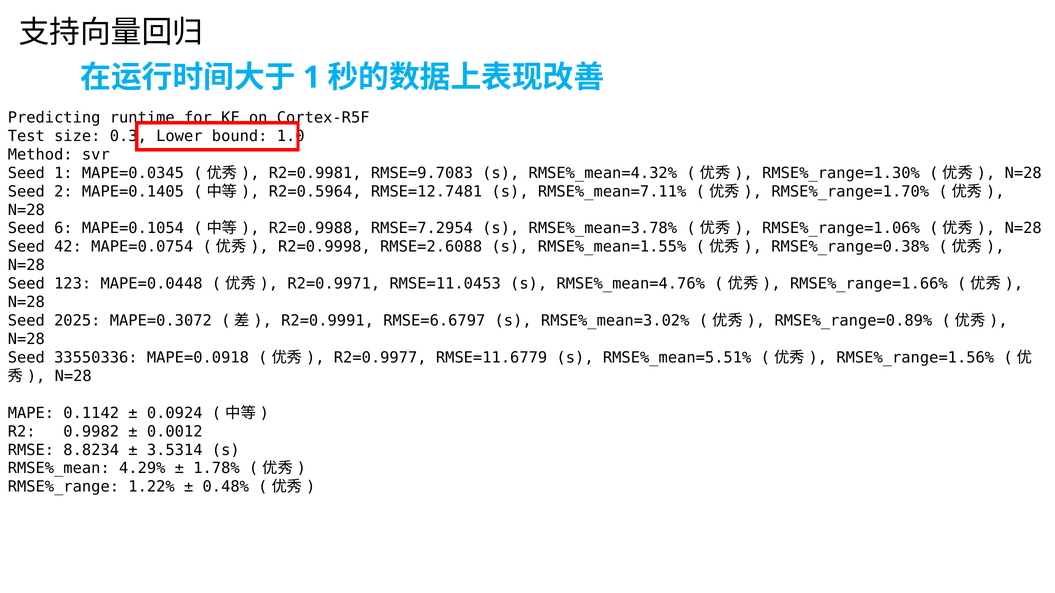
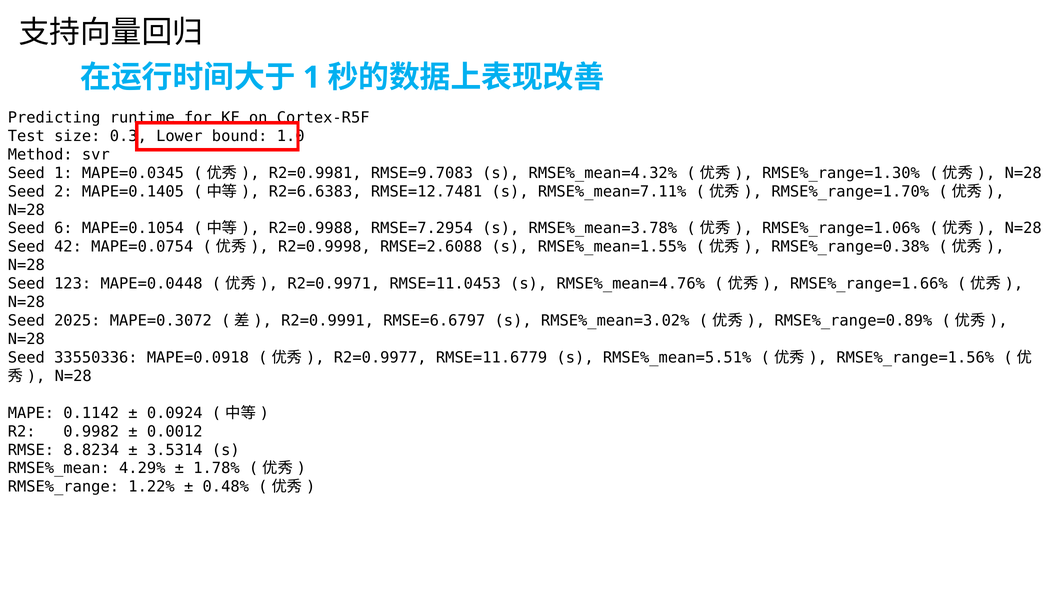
R2=0.5964: R2=0.5964 -> R2=6.6383
